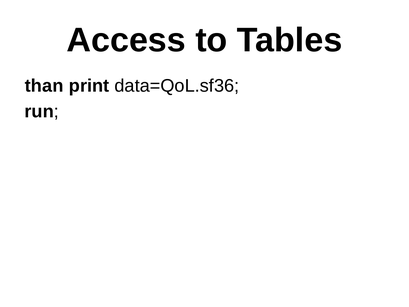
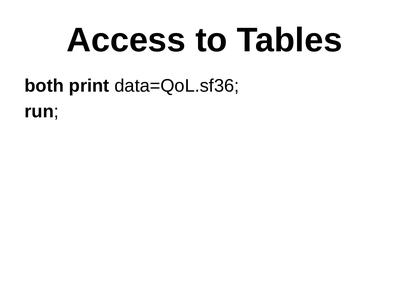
than: than -> both
